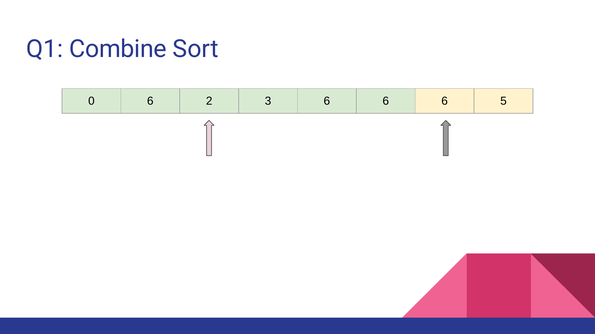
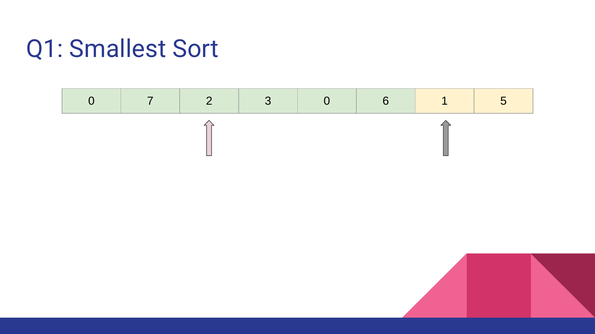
Combine: Combine -> Smallest
0 6: 6 -> 7
3 6: 6 -> 0
6 at (445, 101): 6 -> 1
